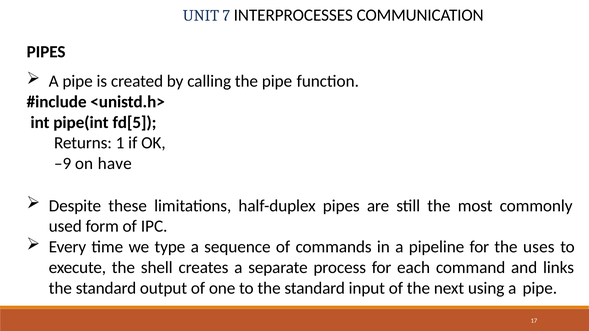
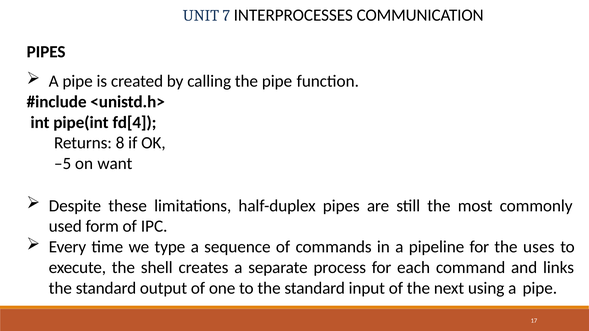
fd[5: fd[5 -> fd[4
1: 1 -> 8
–9: –9 -> –5
have: have -> want
